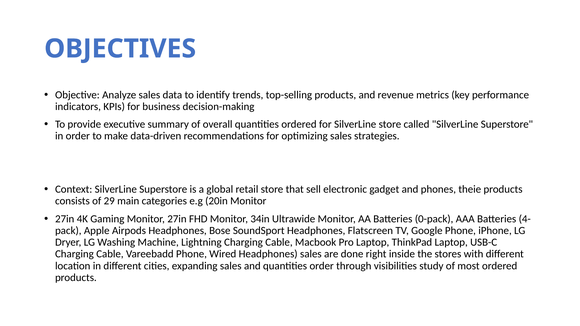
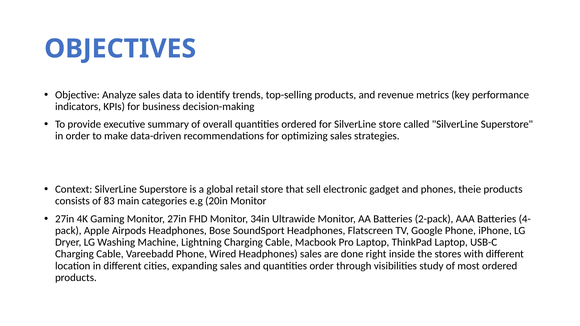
29: 29 -> 83
0-pack: 0-pack -> 2-pack
